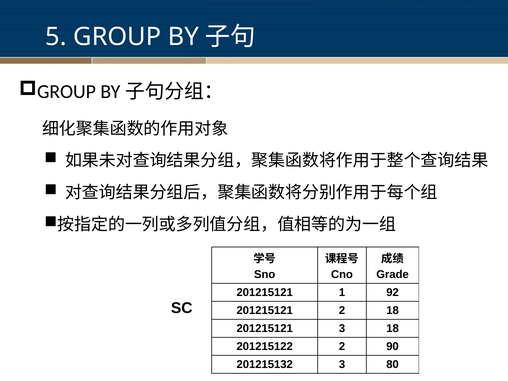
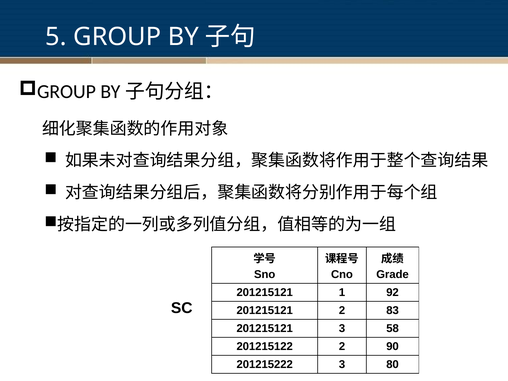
2 18: 18 -> 83
3 18: 18 -> 58
201215132: 201215132 -> 201215222
